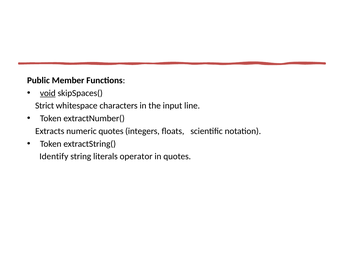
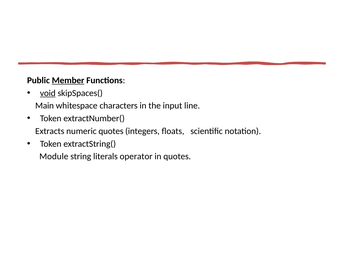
Member underline: none -> present
Strict: Strict -> Main
Identify: Identify -> Module
